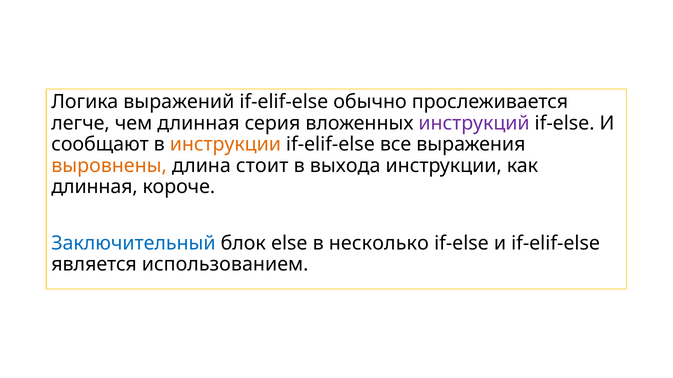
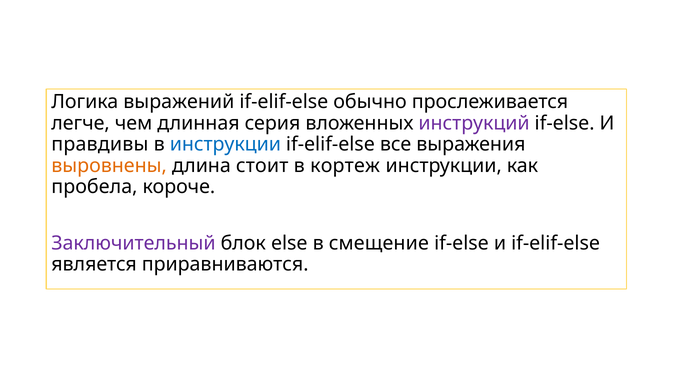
сообщают: сообщают -> правдивы
инструкции at (225, 145) colour: orange -> blue
выхода: выхода -> кортеж
длинная at (94, 187): длинная -> пробела
Заключительный colour: blue -> purple
несколько: несколько -> смещение
использованием: использованием -> приравниваются
